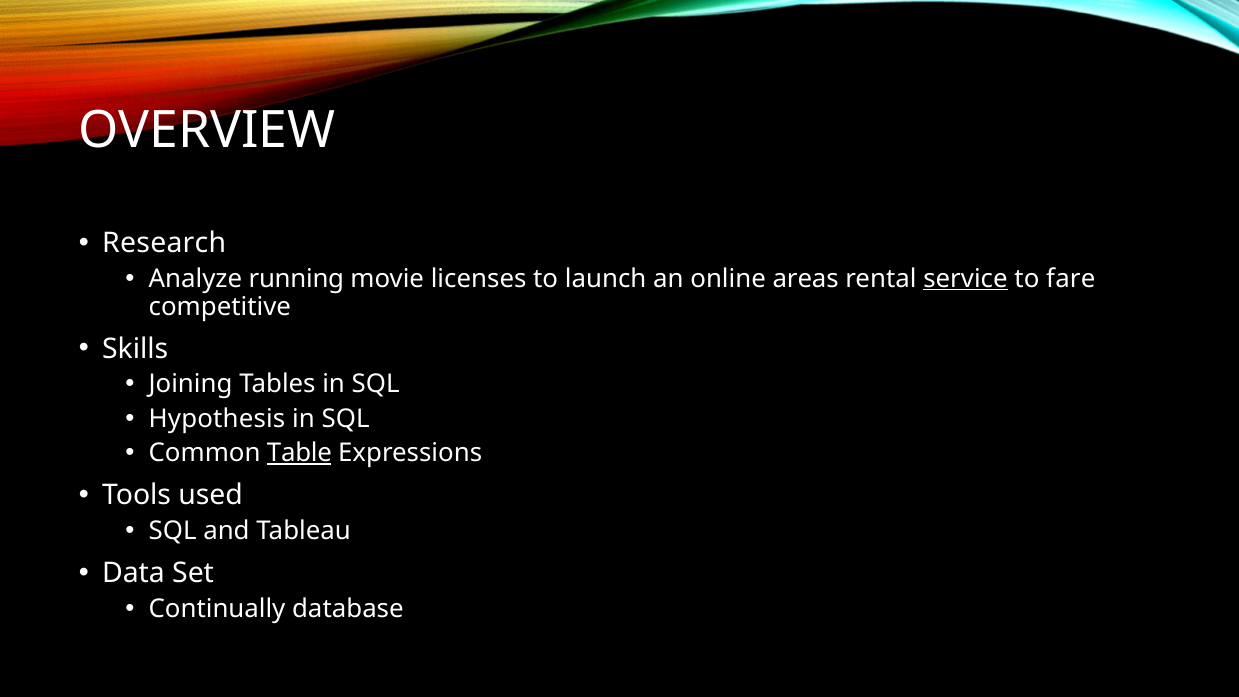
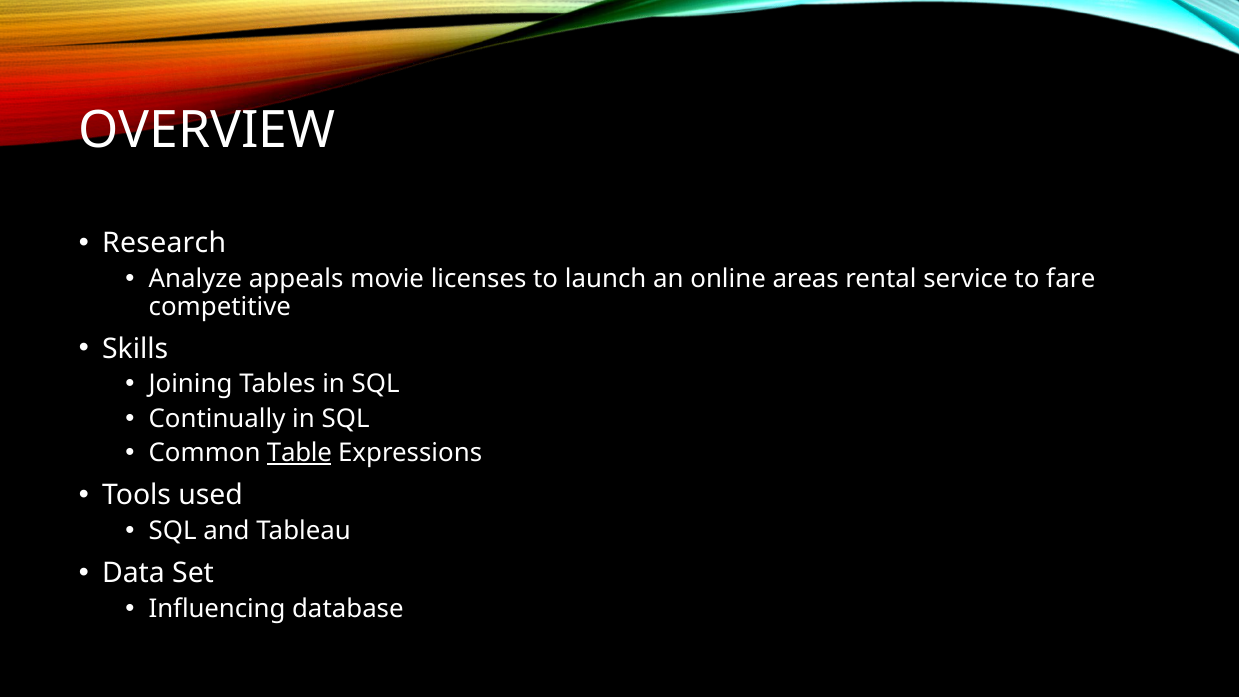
running: running -> appeals
service underline: present -> none
Hypothesis: Hypothesis -> Continually
Continually: Continually -> Influencing
